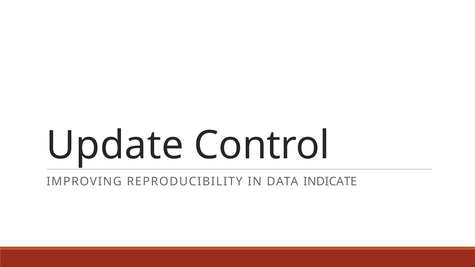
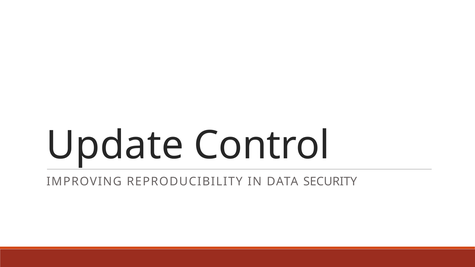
INDICATE: INDICATE -> SECURITY
